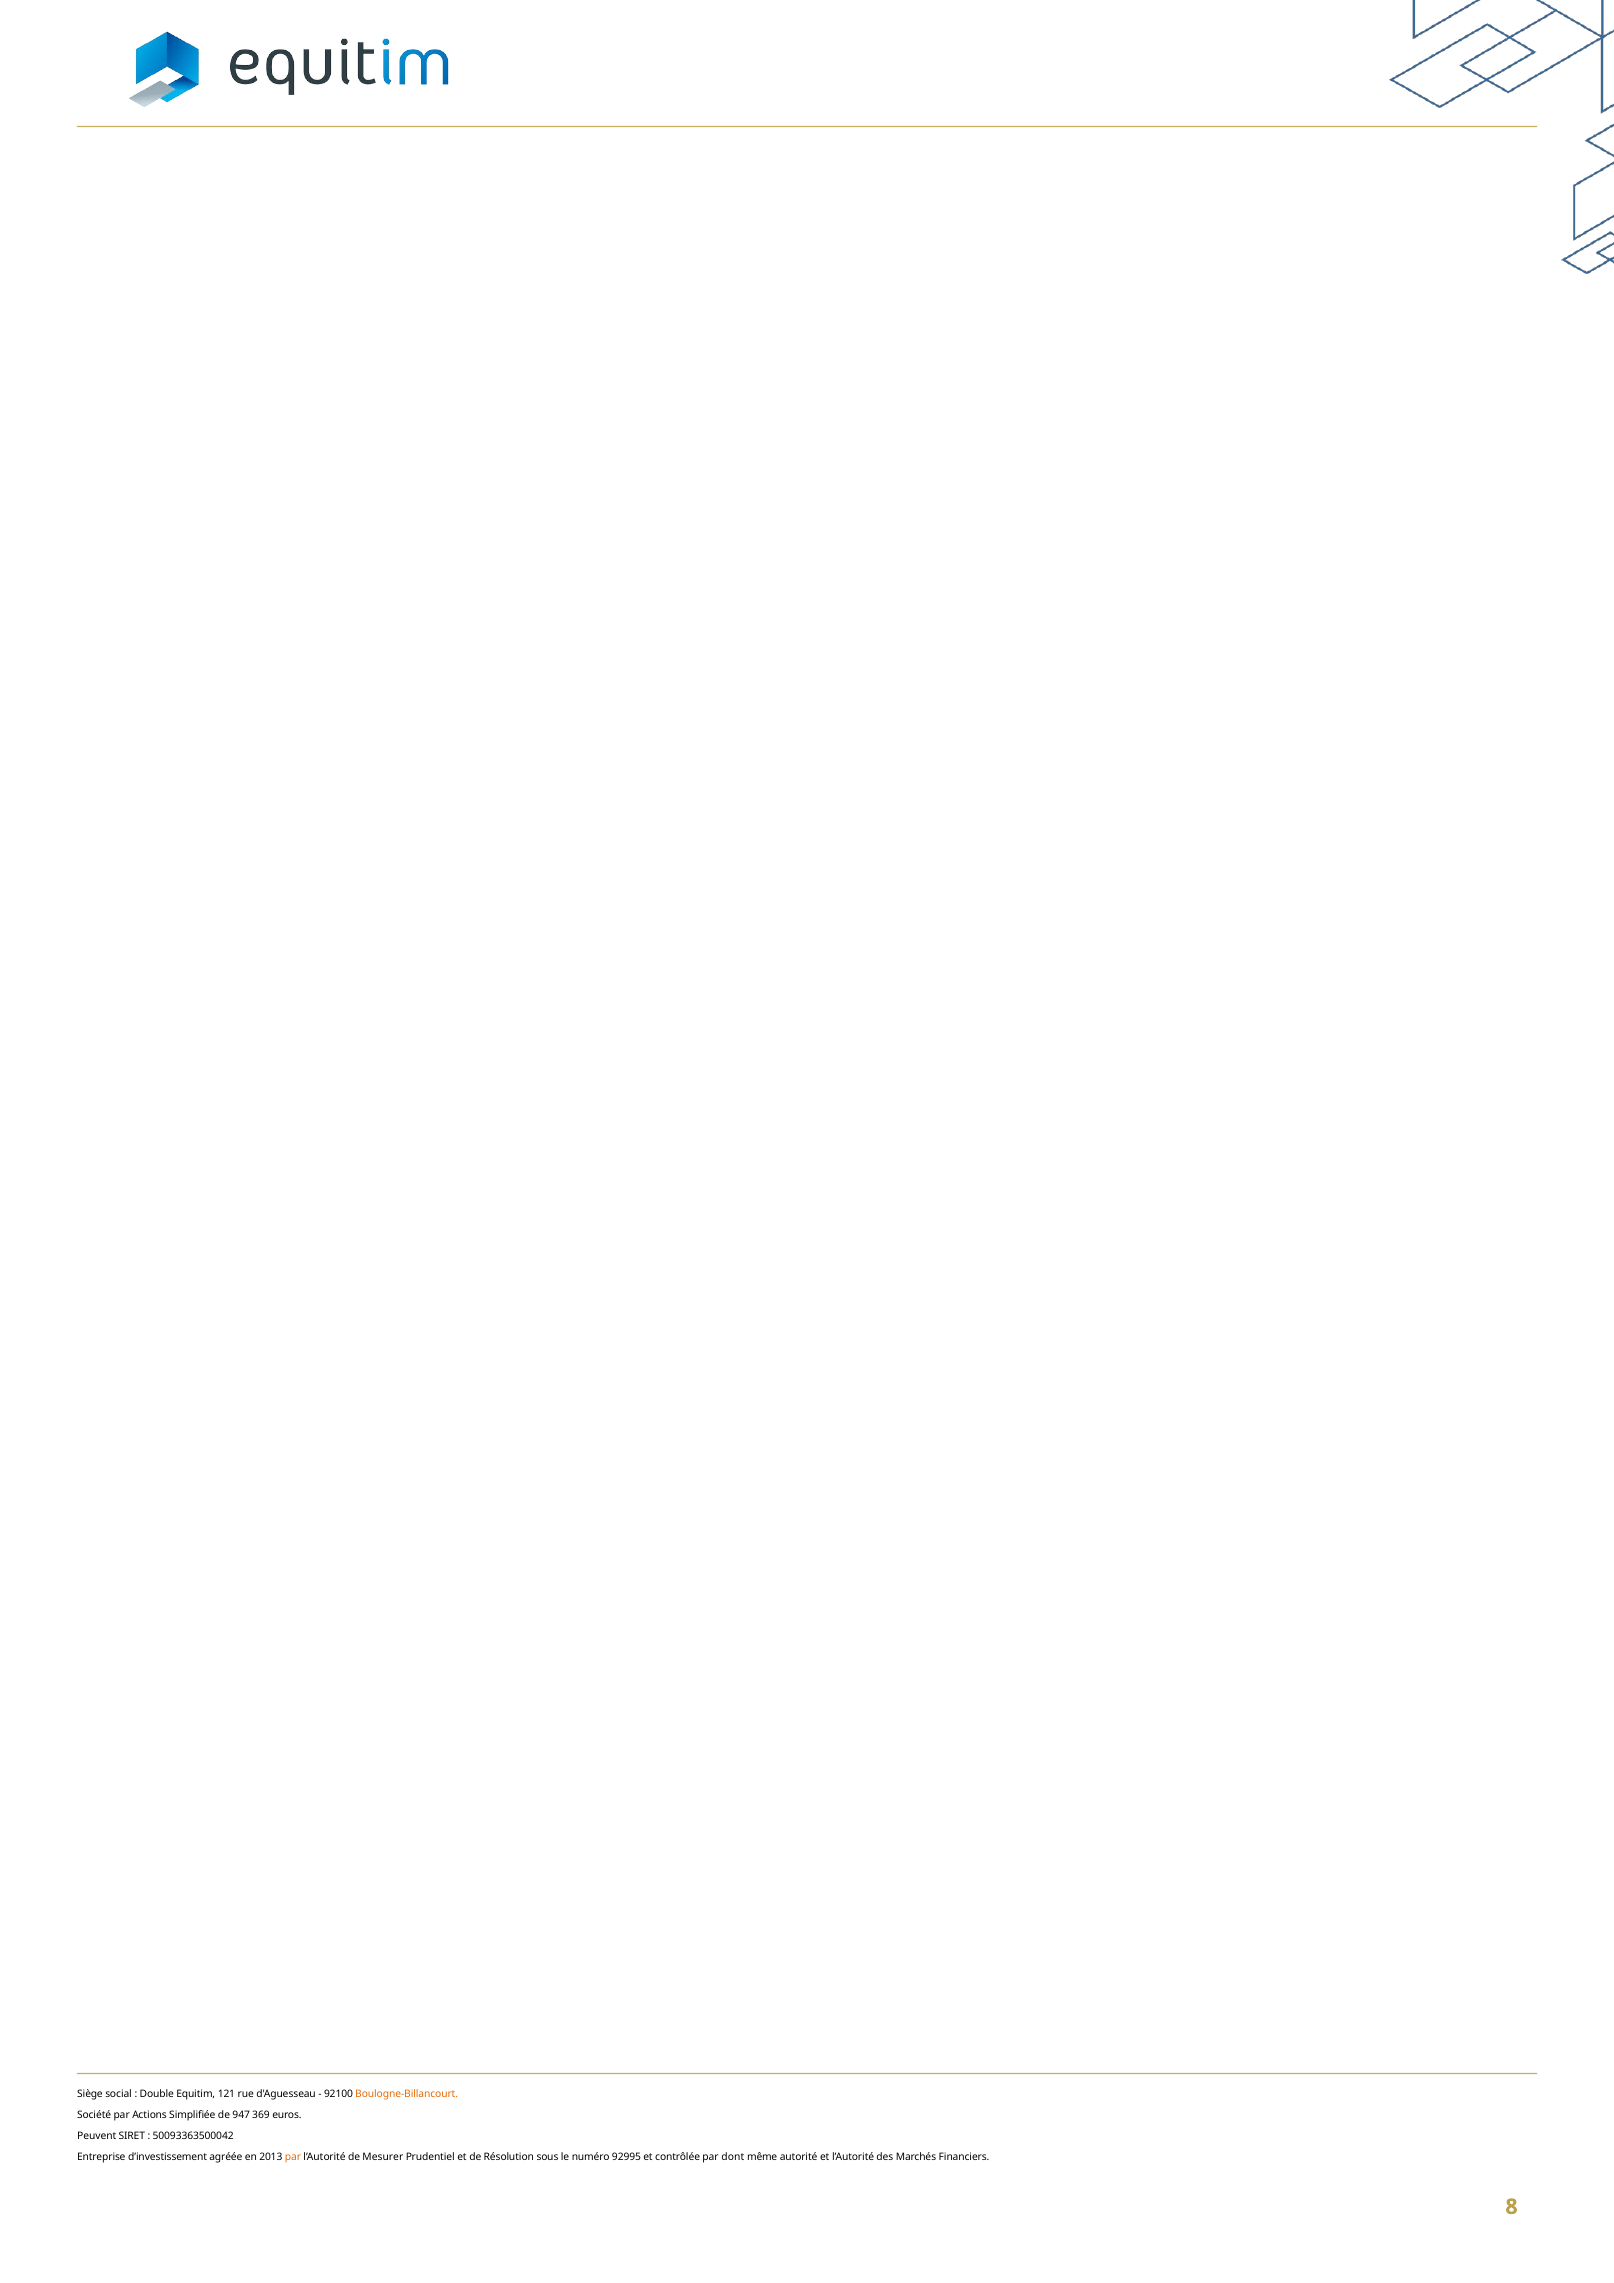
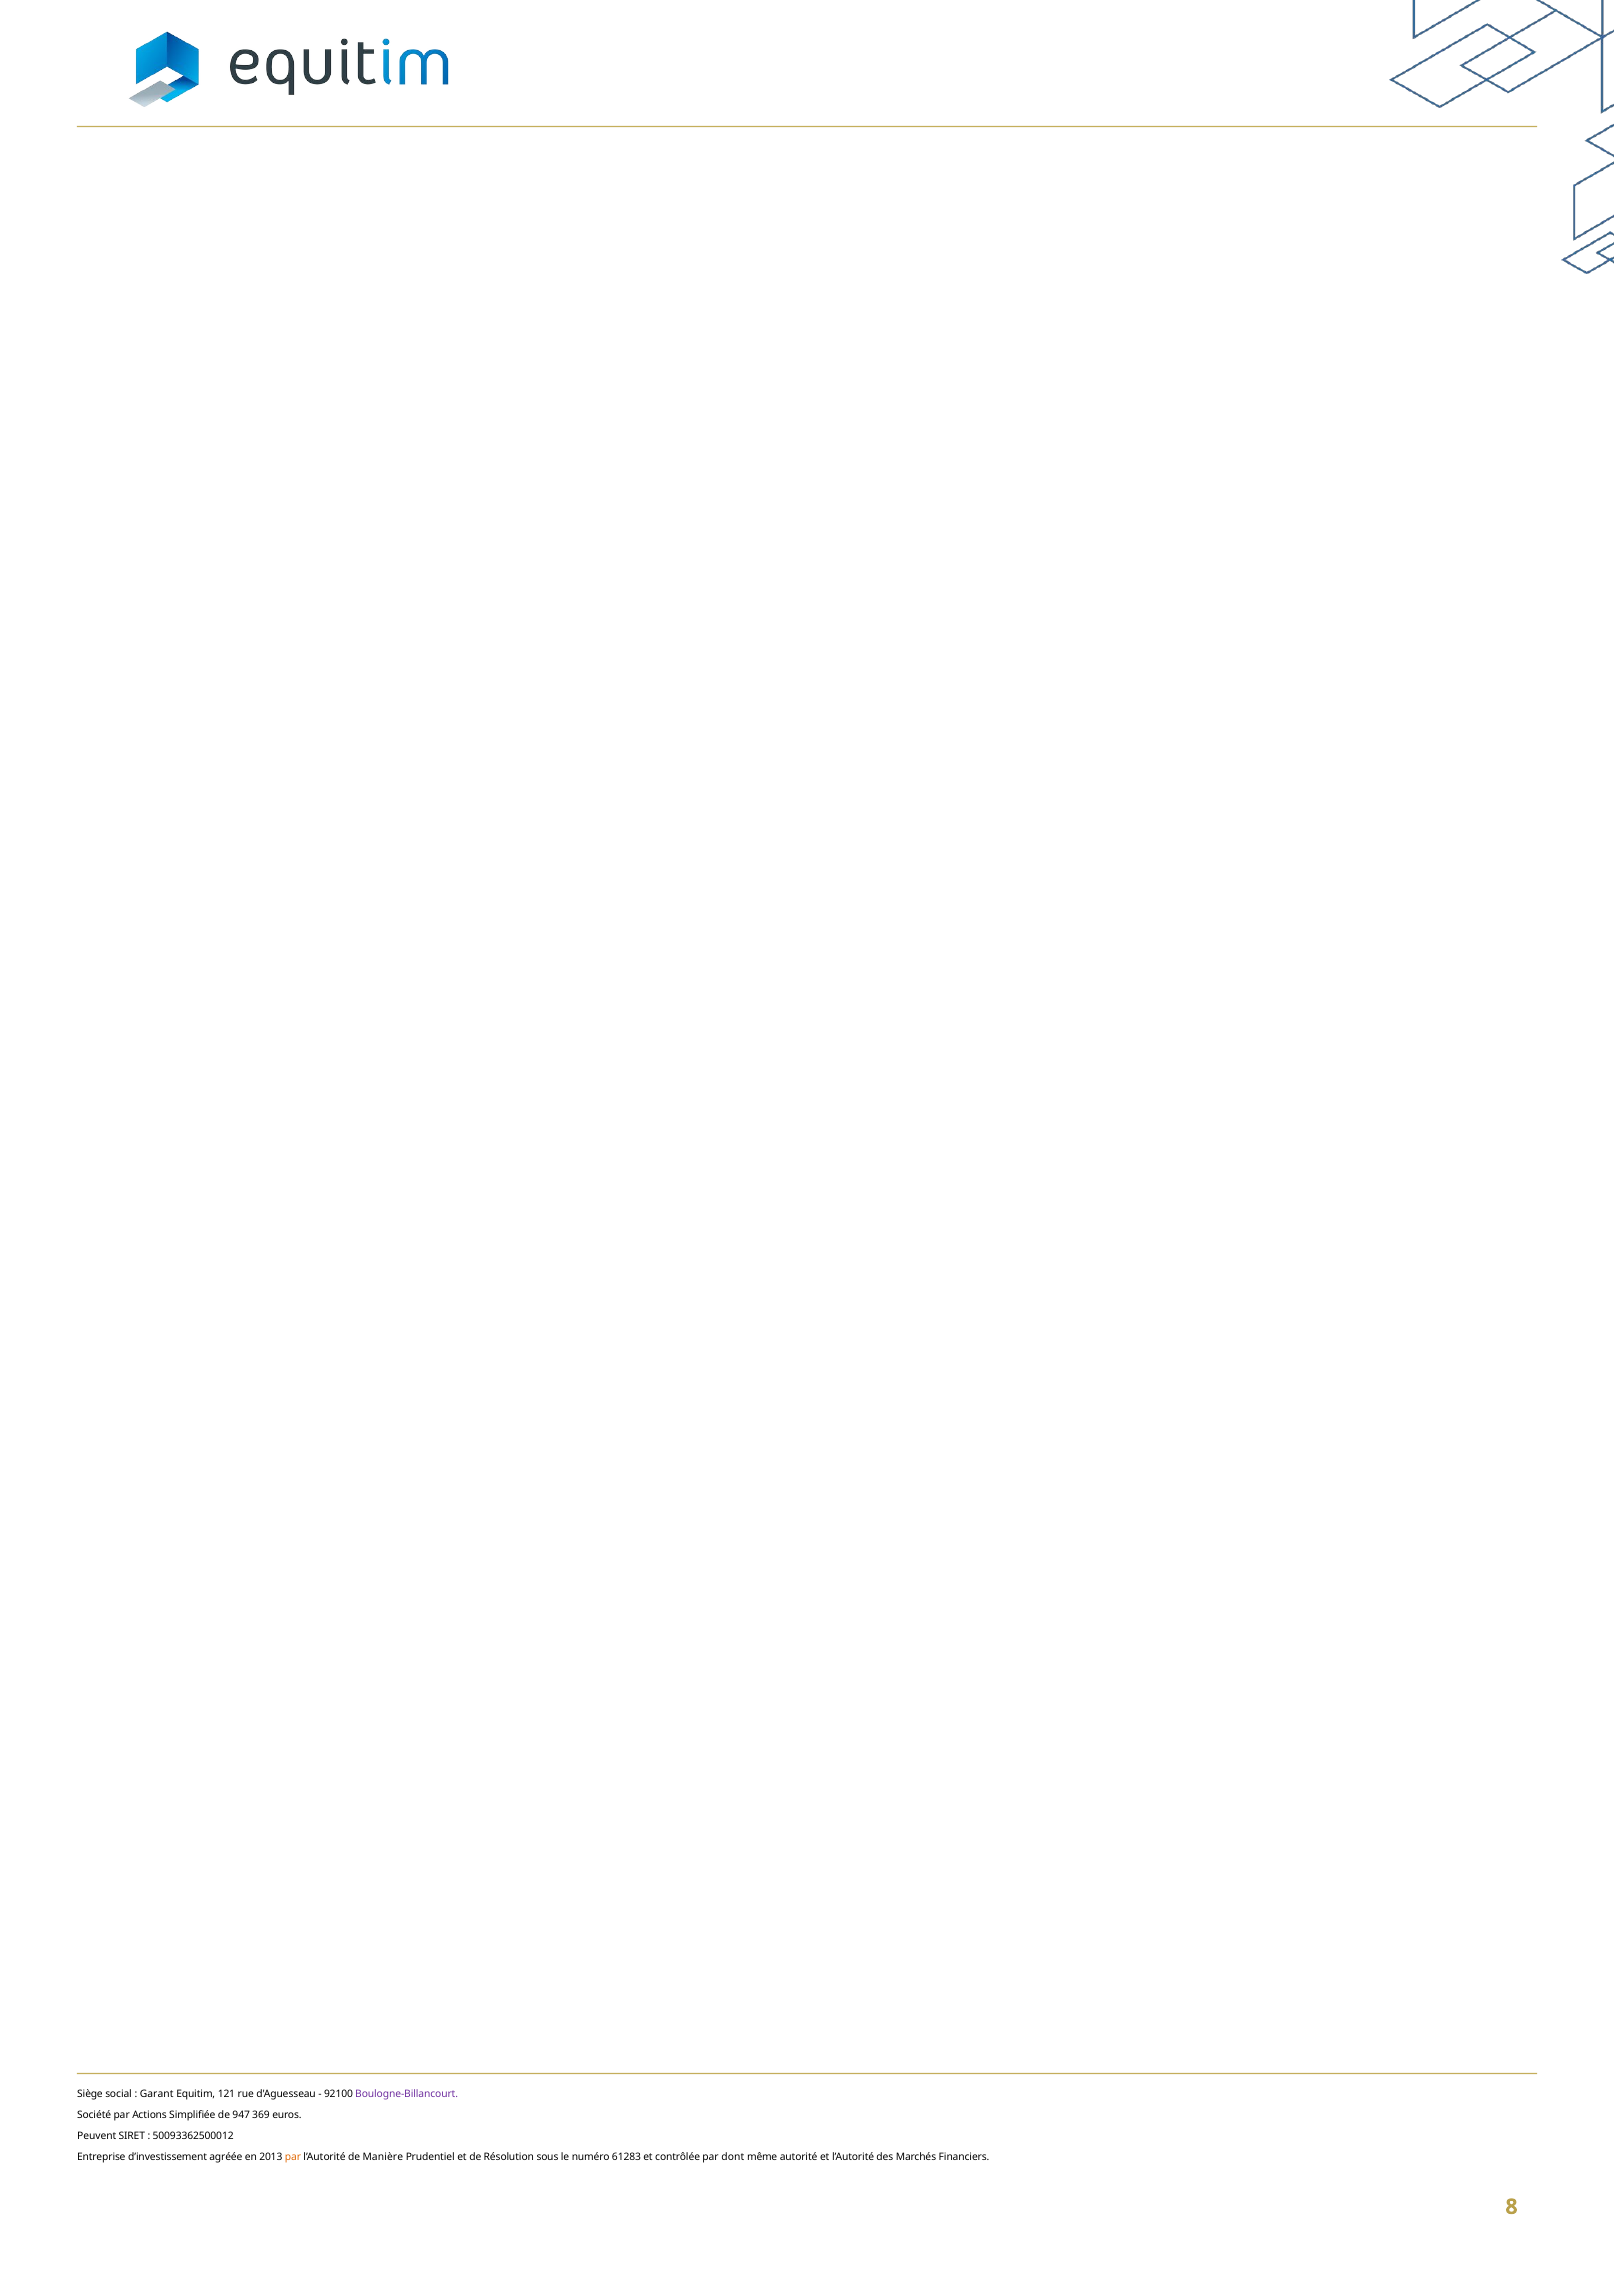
Double: Double -> Garant
Boulogne-Billancourt colour: orange -> purple
50093363500042: 50093363500042 -> 50093362500012
Mesurer: Mesurer -> Manière
92995: 92995 -> 61283
